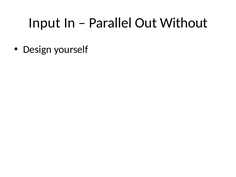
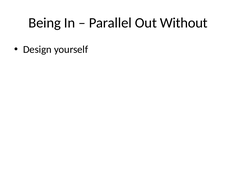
Input: Input -> Being
